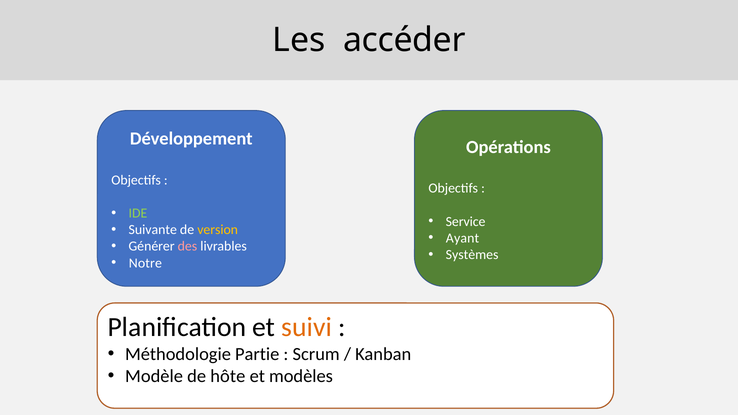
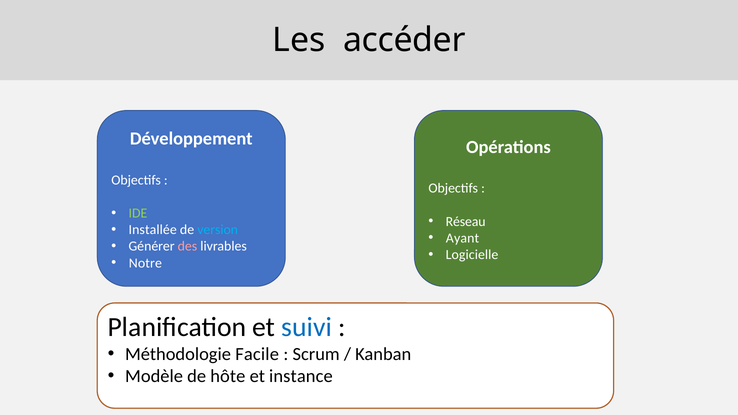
Service: Service -> Réseau
Suivante: Suivante -> Installée
version colour: yellow -> light blue
Systèmes: Systèmes -> Logicielle
suivi colour: orange -> blue
Partie: Partie -> Facile
modèles: modèles -> instance
